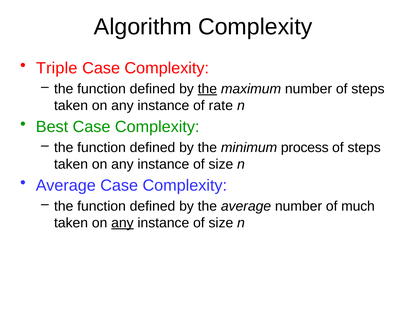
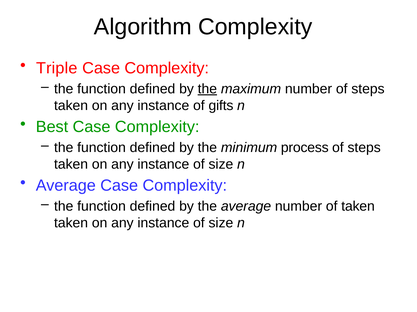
rate: rate -> gifts
of much: much -> taken
any at (122, 223) underline: present -> none
